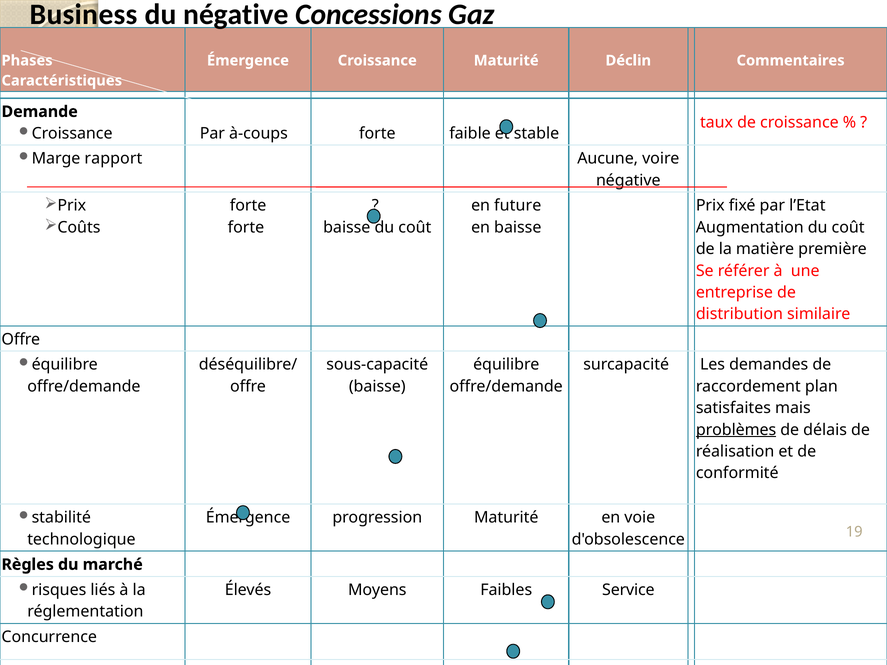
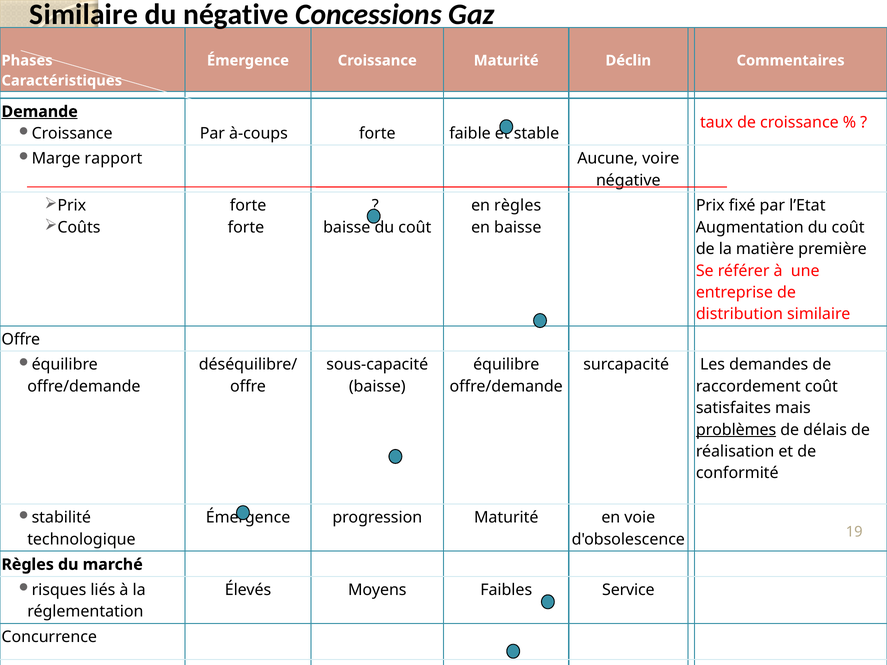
Business at (84, 15): Business -> Similaire
Demande underline: none -> present
en future: future -> règles
raccordement plan: plan -> coût
